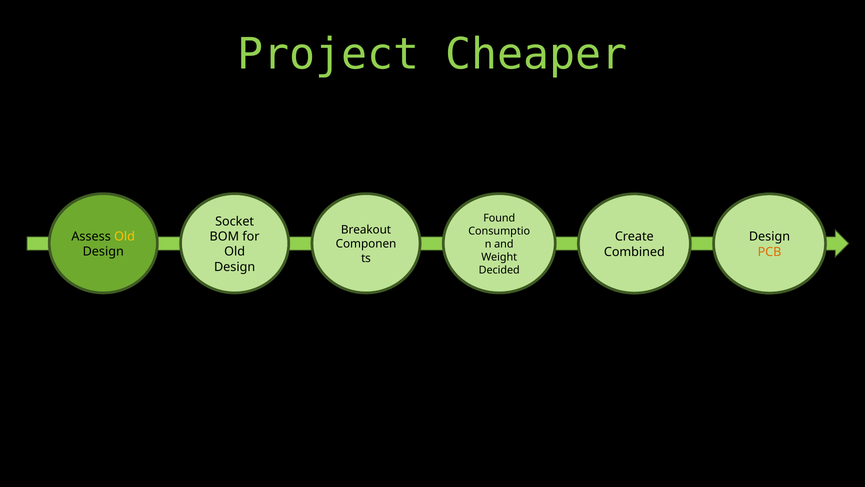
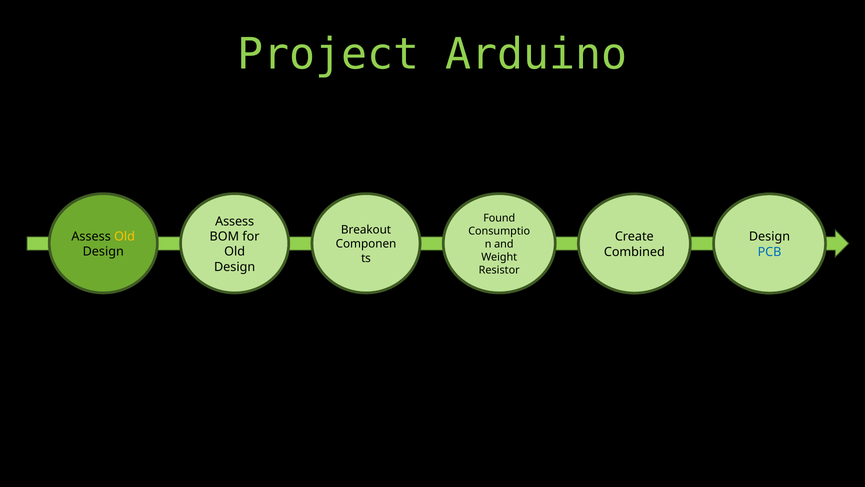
Cheaper: Cheaper -> Arduino
Socket at (235, 221): Socket -> Assess
PCB colour: orange -> blue
Decided: Decided -> Resistor
